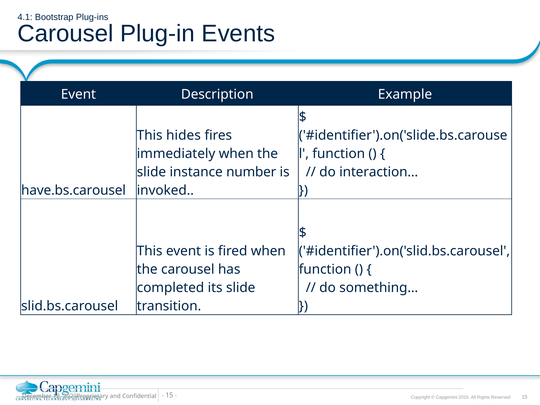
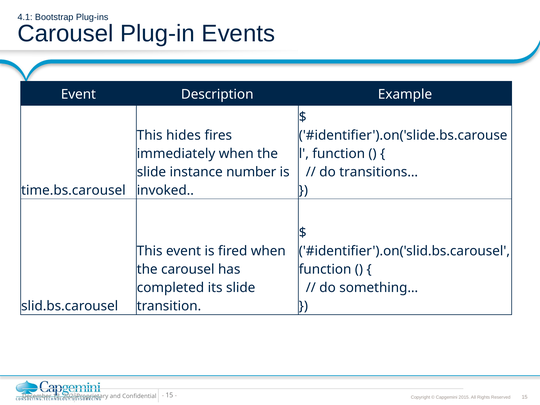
interaction…: interaction… -> transitions…
have.bs.carousel: have.bs.carousel -> time.bs.carousel
